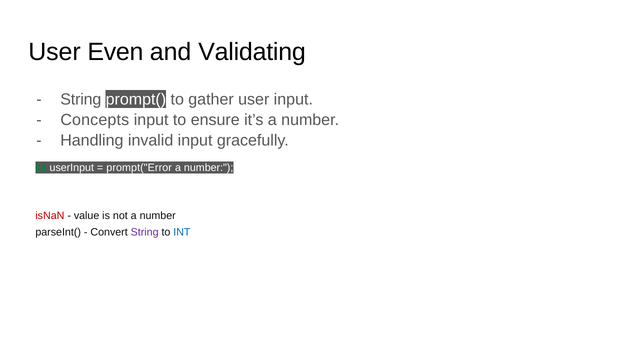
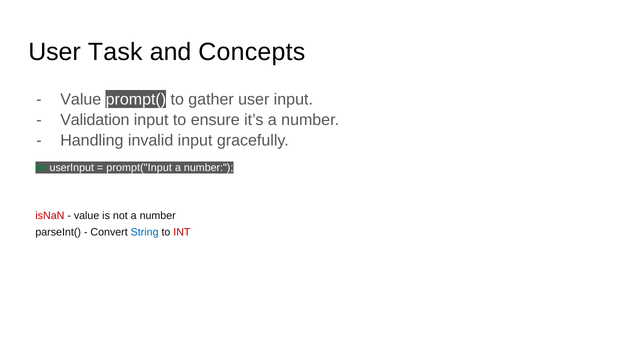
Even: Even -> Task
Validating: Validating -> Concepts
String at (81, 99): String -> Value
Concepts: Concepts -> Validation
prompt("Error: prompt("Error -> prompt("Input
String at (145, 232) colour: purple -> blue
INT colour: blue -> red
